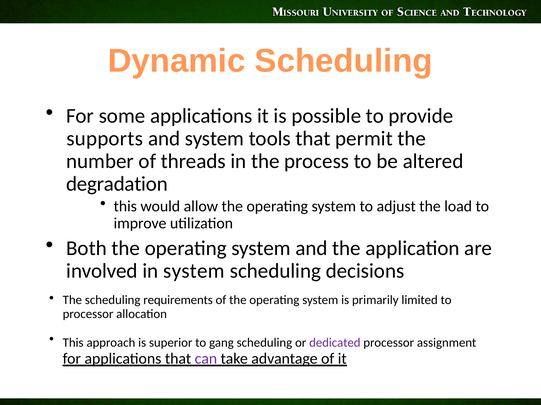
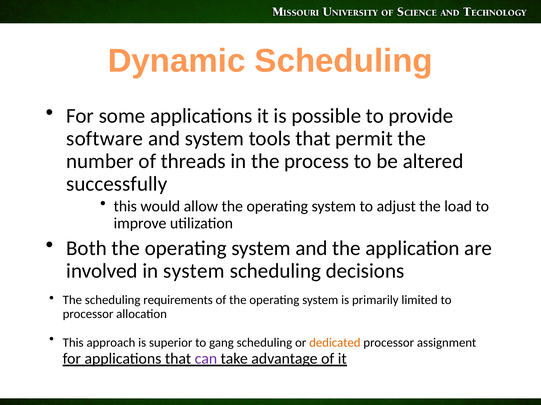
supports: supports -> software
degradation: degradation -> successfully
dedicated colour: purple -> orange
